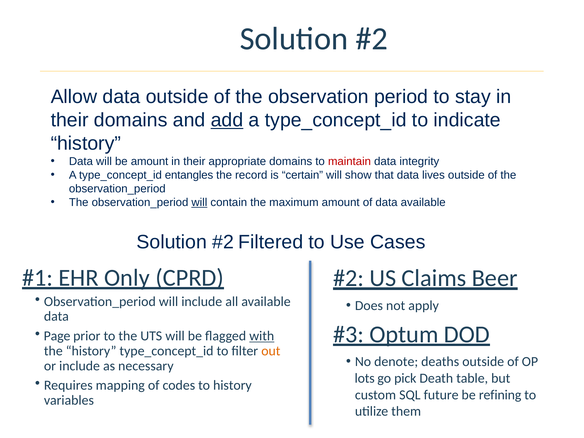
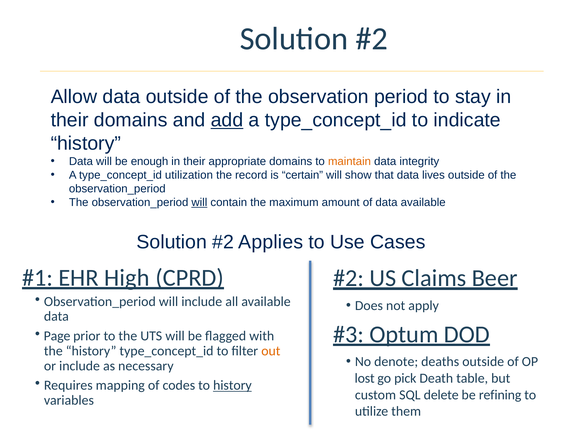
be amount: amount -> enough
maintain colour: red -> orange
entangles: entangles -> utilization
Filtered: Filtered -> Applies
Only: Only -> High
with underline: present -> none
lots: lots -> lost
history at (232, 385) underline: none -> present
future: future -> delete
